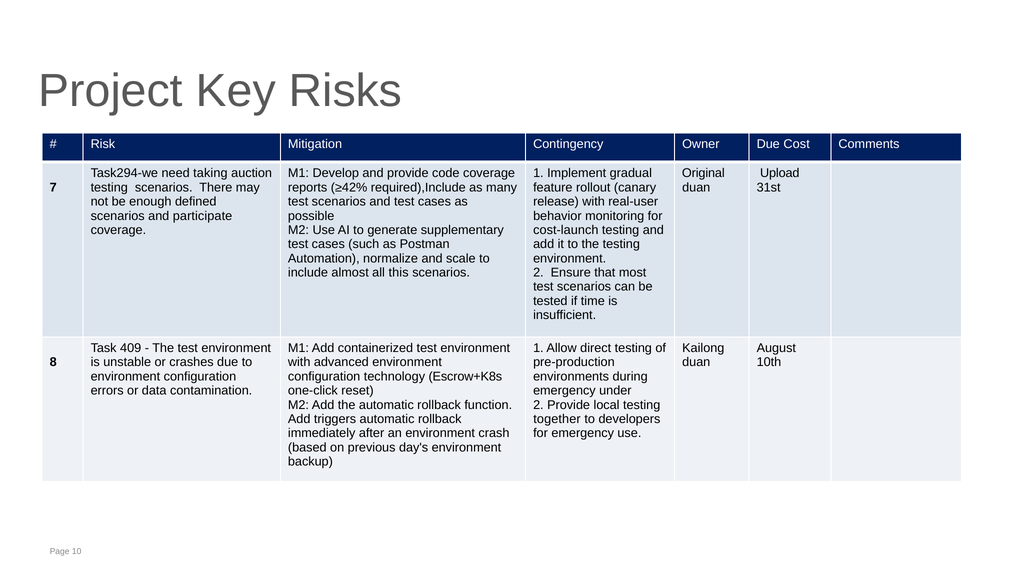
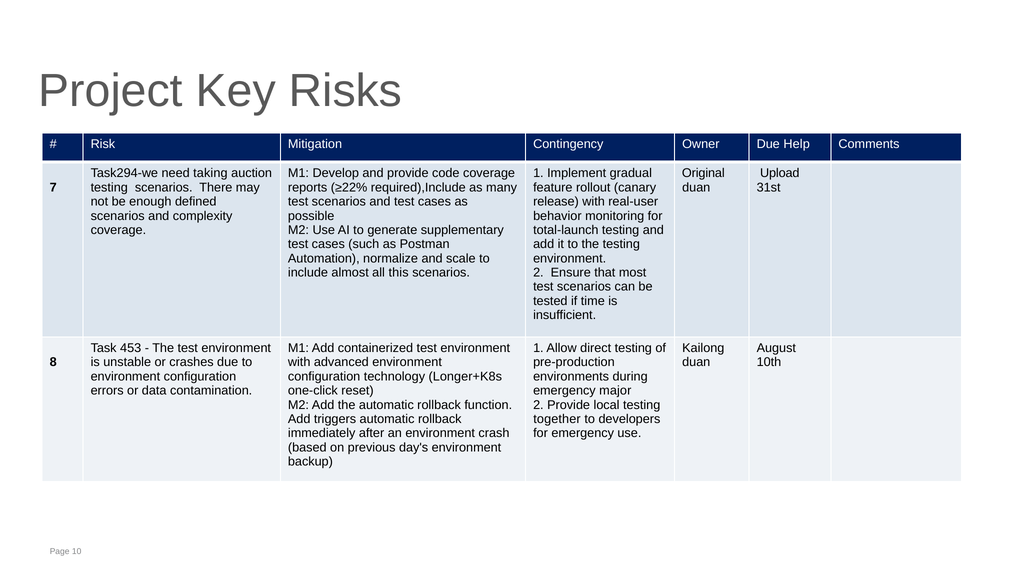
Cost: Cost -> Help
≥42%: ≥42% -> ≥22%
participate: participate -> complexity
cost-launch: cost-launch -> total-launch
409: 409 -> 453
Escrow+K8s: Escrow+K8s -> Longer+K8s
under: under -> major
